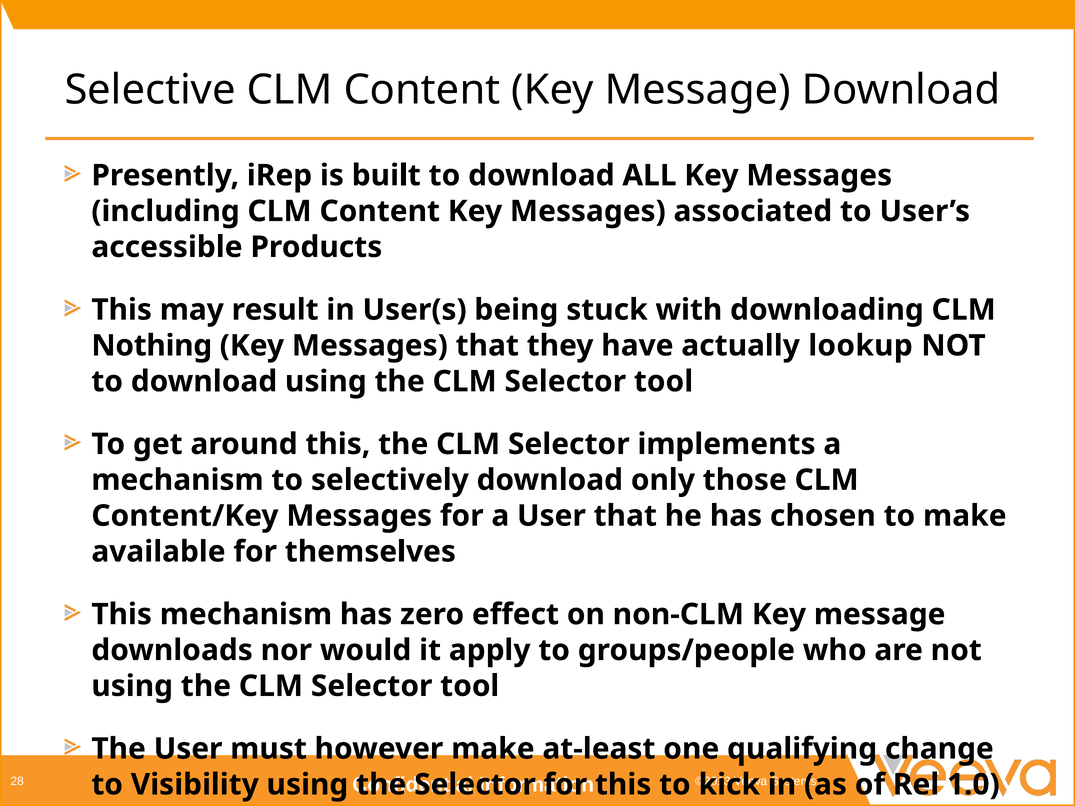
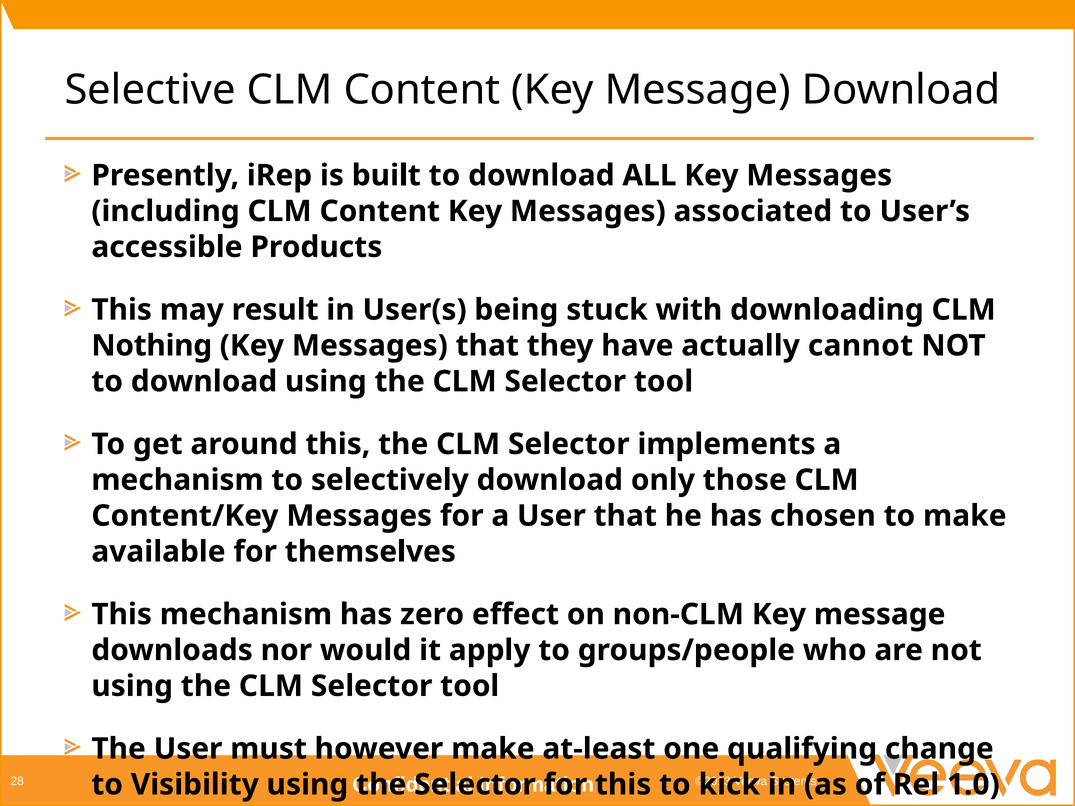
lookup: lookup -> cannot
